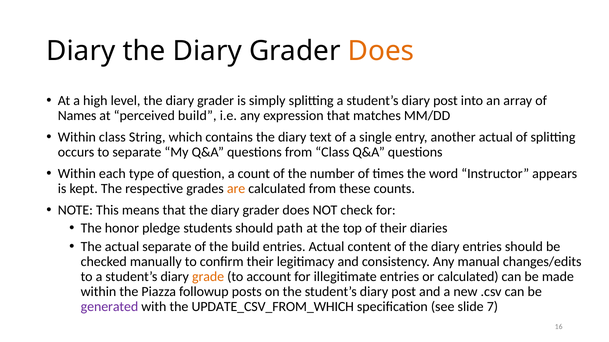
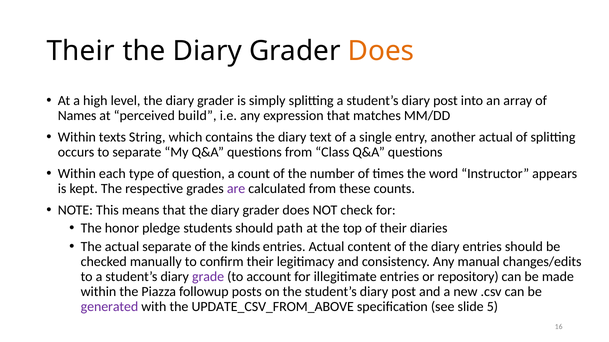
Diary at (81, 51): Diary -> Their
Within class: class -> texts
are colour: orange -> purple
the build: build -> kinds
grade colour: orange -> purple
or calculated: calculated -> repository
UPDATE_CSV_FROM_WHICH: UPDATE_CSV_FROM_WHICH -> UPDATE_CSV_FROM_ABOVE
7: 7 -> 5
